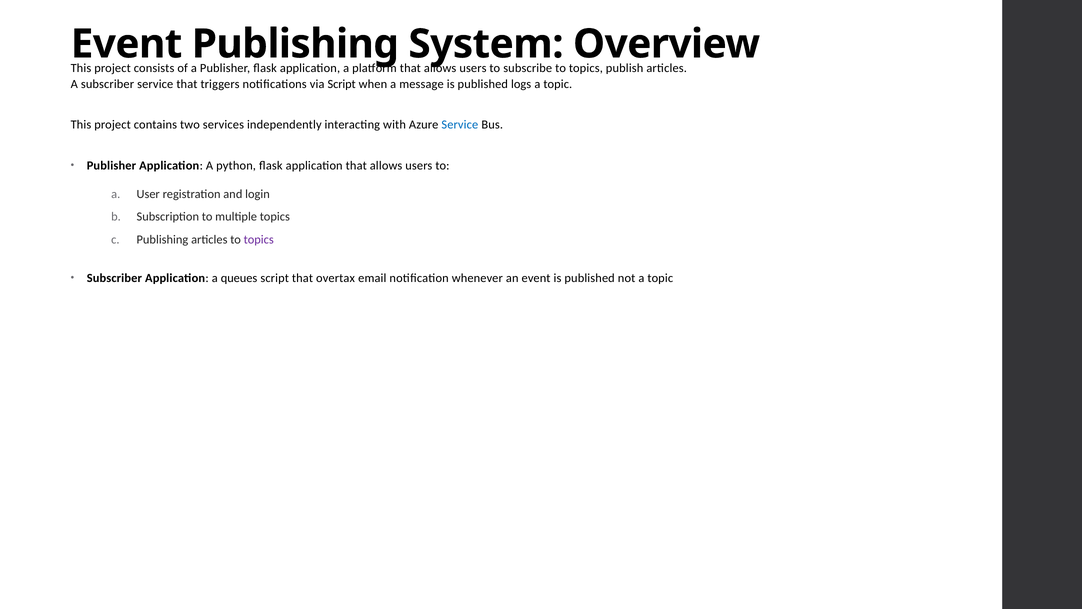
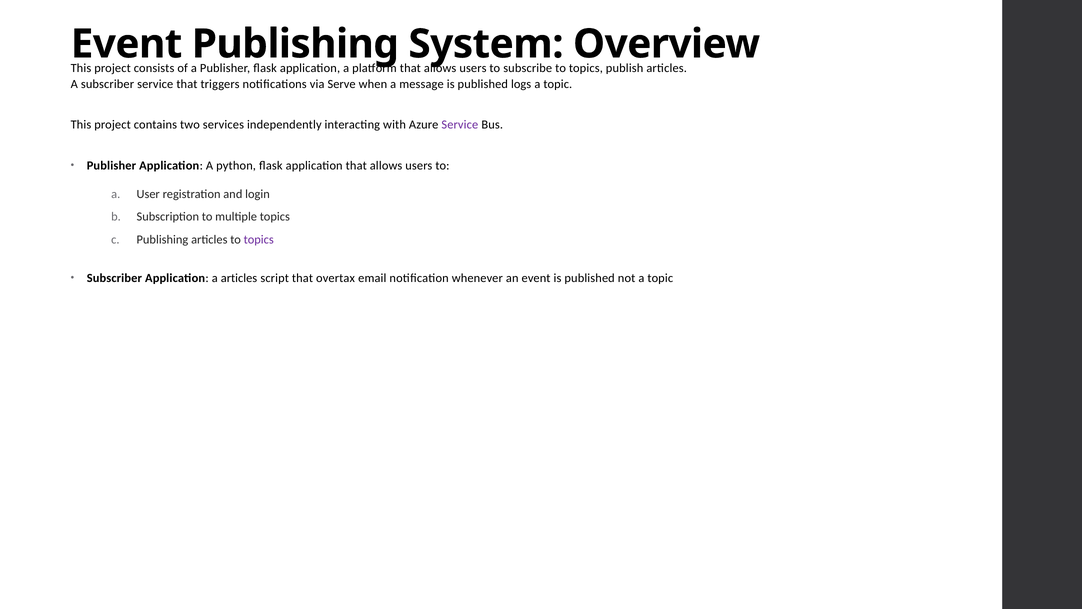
via Script: Script -> Serve
Service at (460, 125) colour: blue -> purple
a queues: queues -> articles
